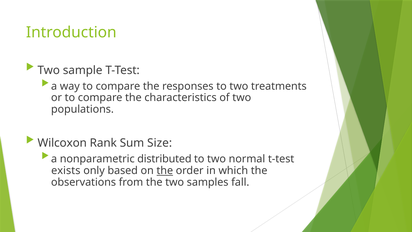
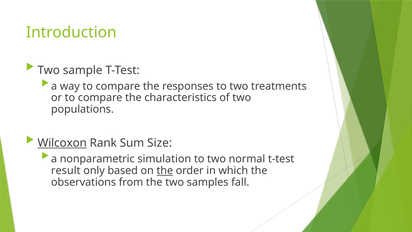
Wilcoxon underline: none -> present
distributed: distributed -> simulation
exists: exists -> result
